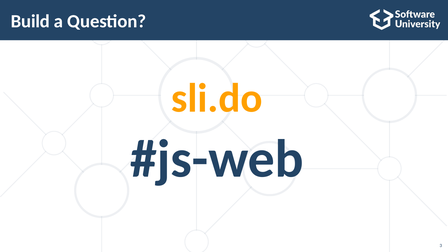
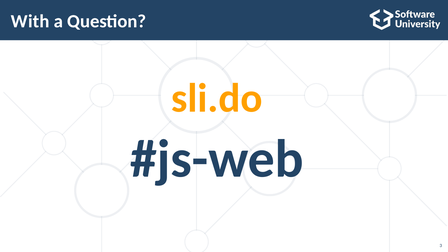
Build: Build -> With
